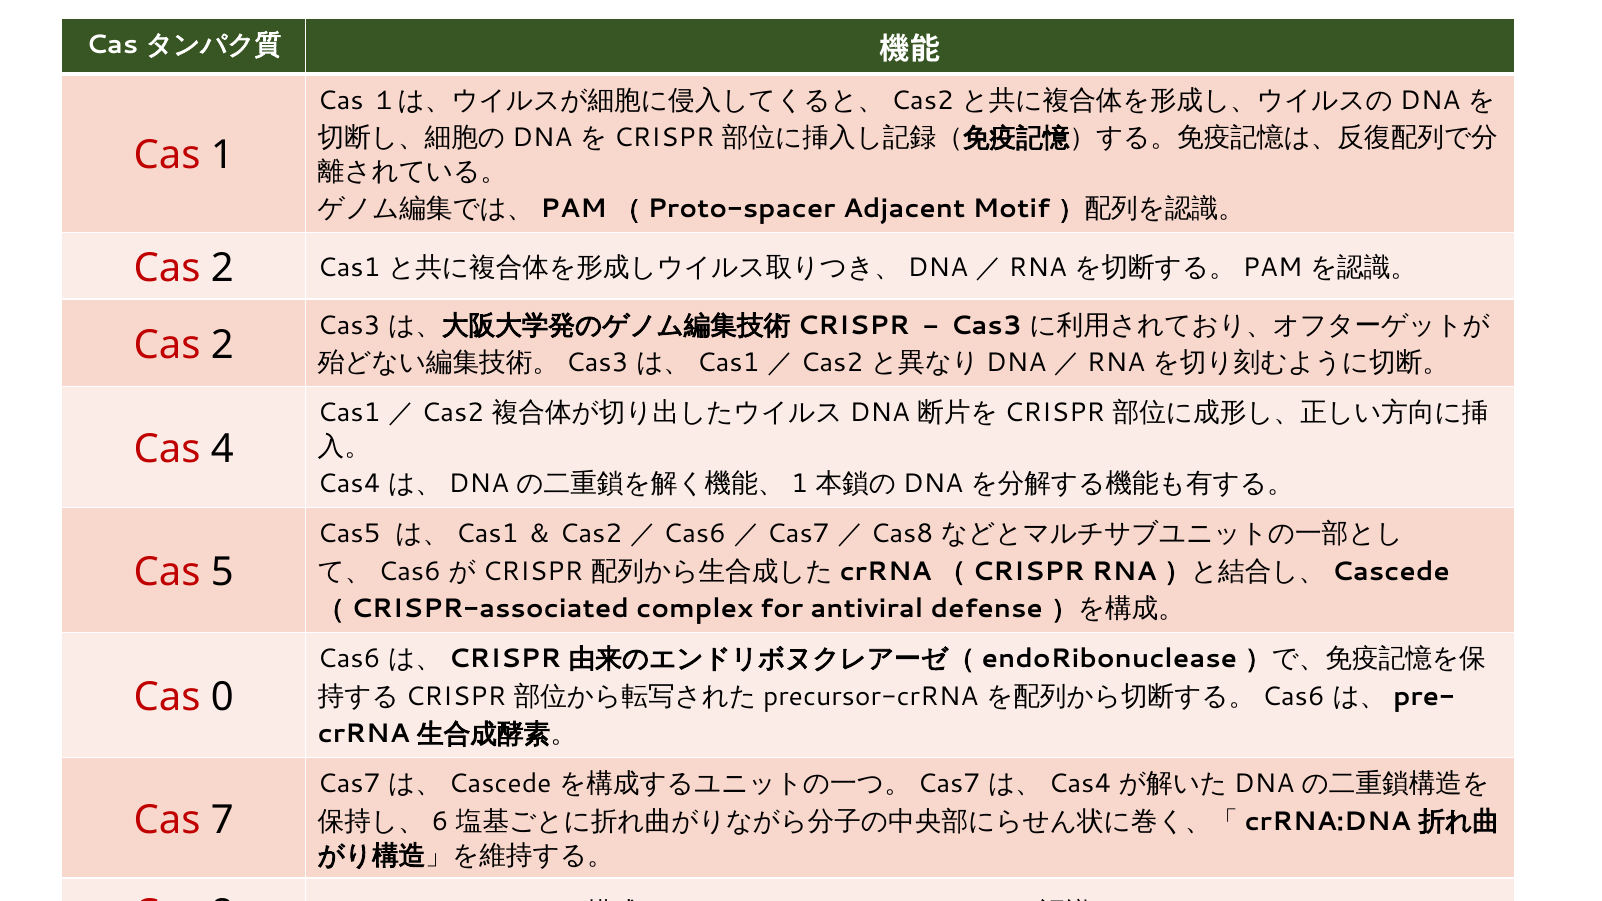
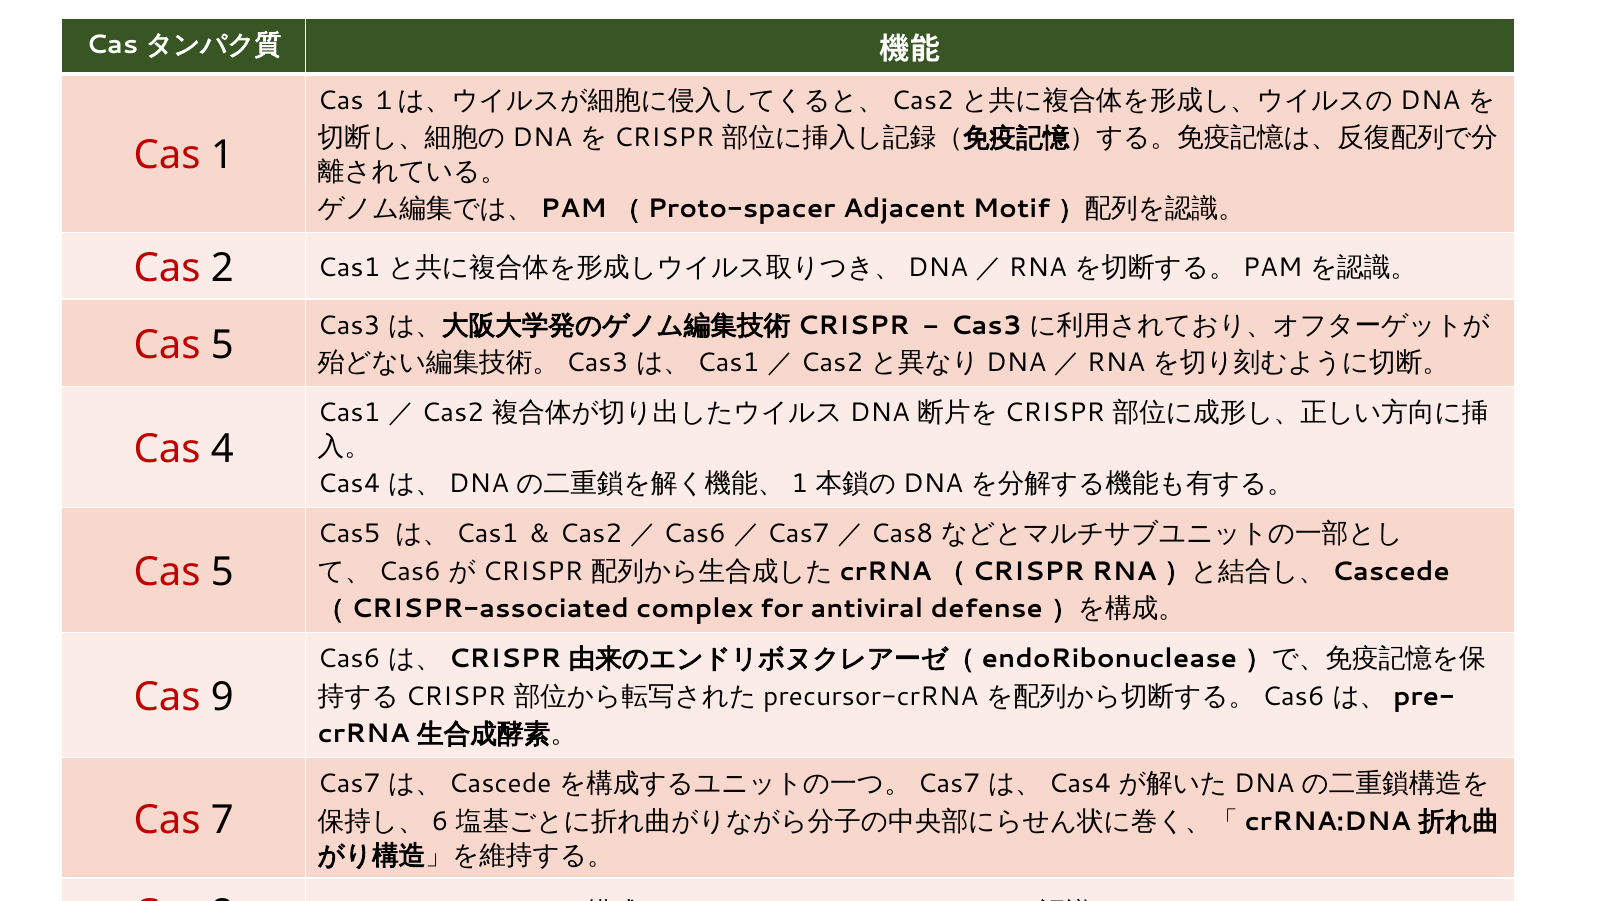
2 at (222, 345): 2 -> 5
0 at (222, 697): 0 -> 9
